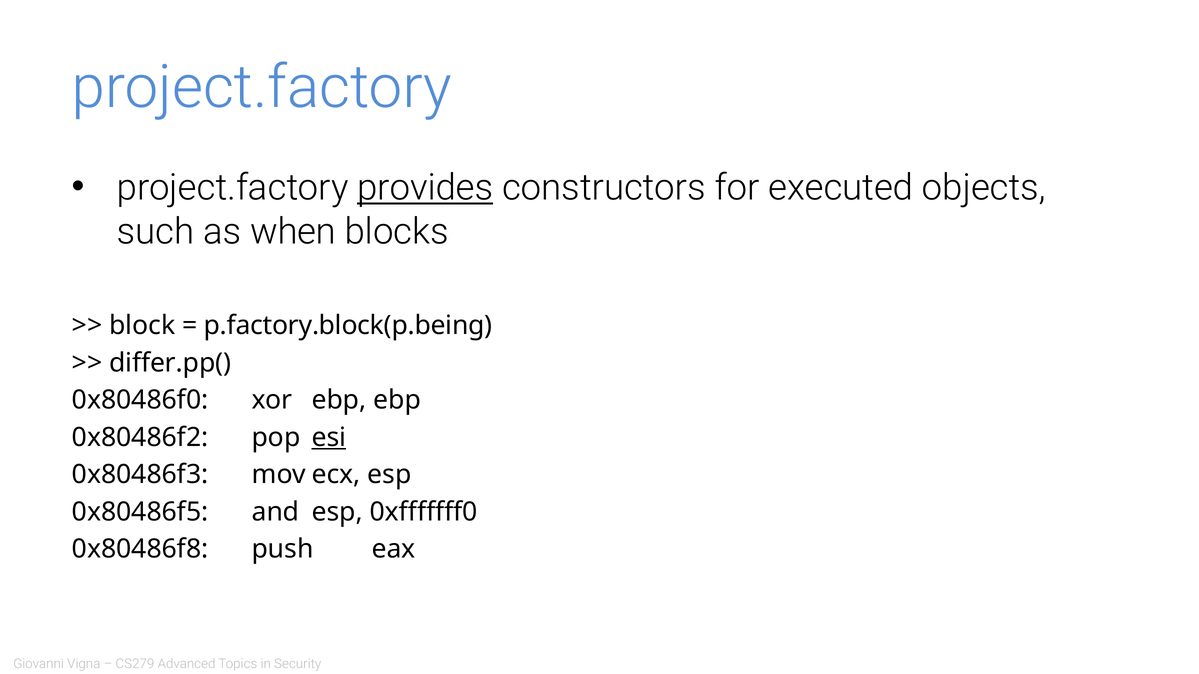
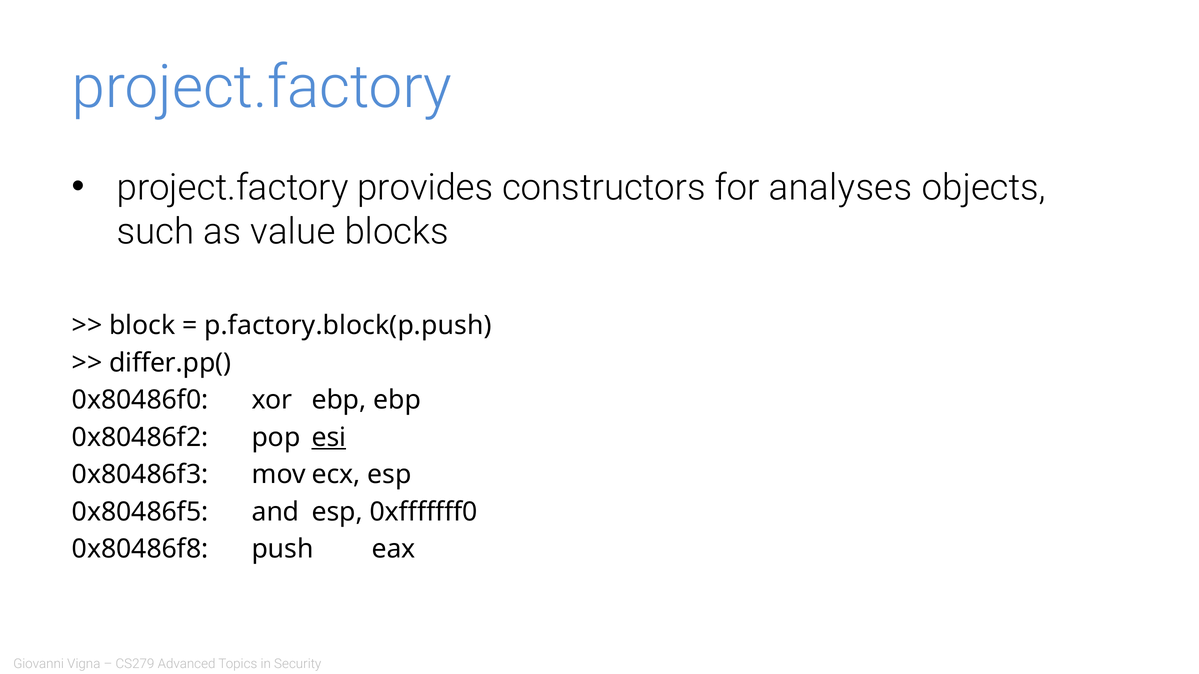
provides underline: present -> none
executed: executed -> analyses
when: when -> value
p.factory.block(p.being: p.factory.block(p.being -> p.factory.block(p.push
